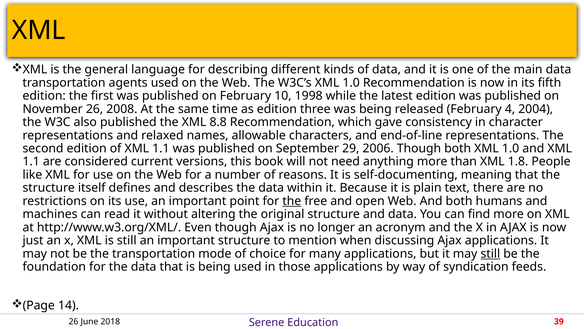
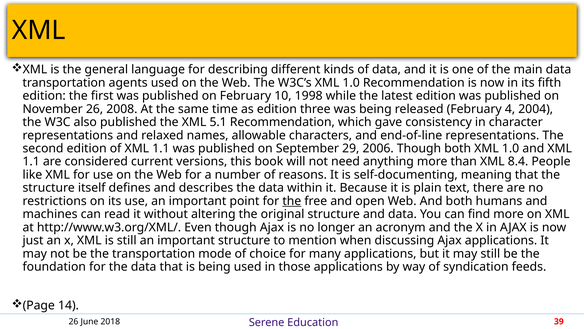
8.8: 8.8 -> 5.1
1.8: 1.8 -> 8.4
still at (490, 253) underline: present -> none
